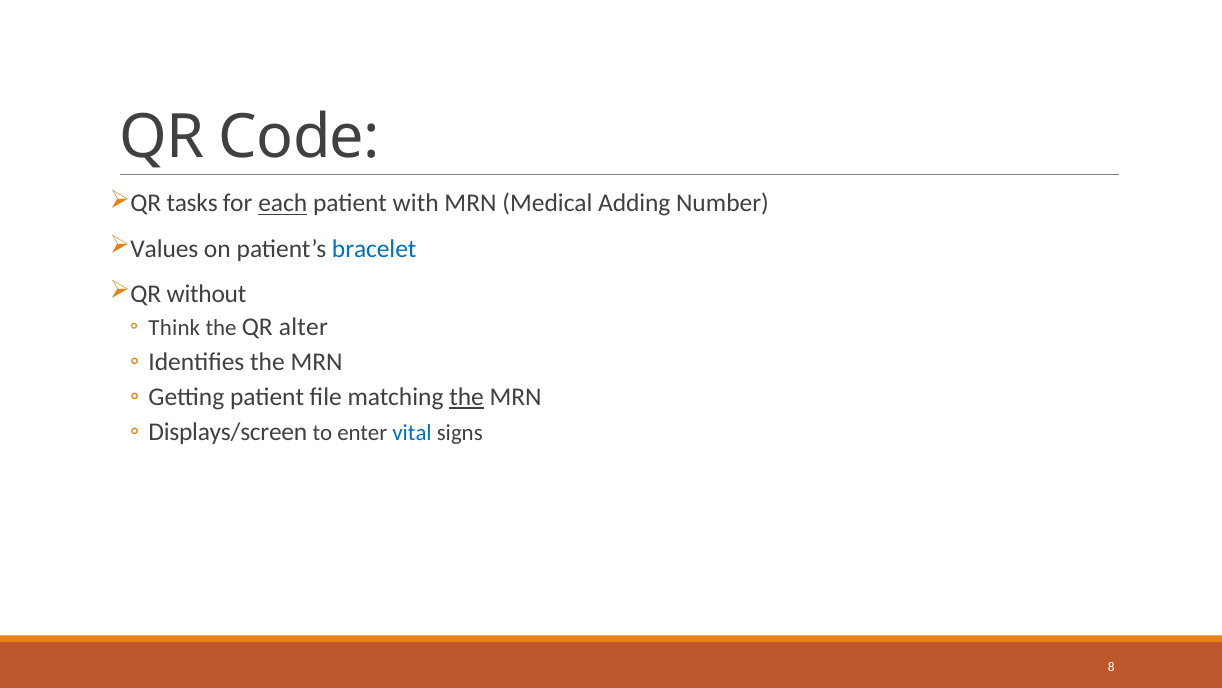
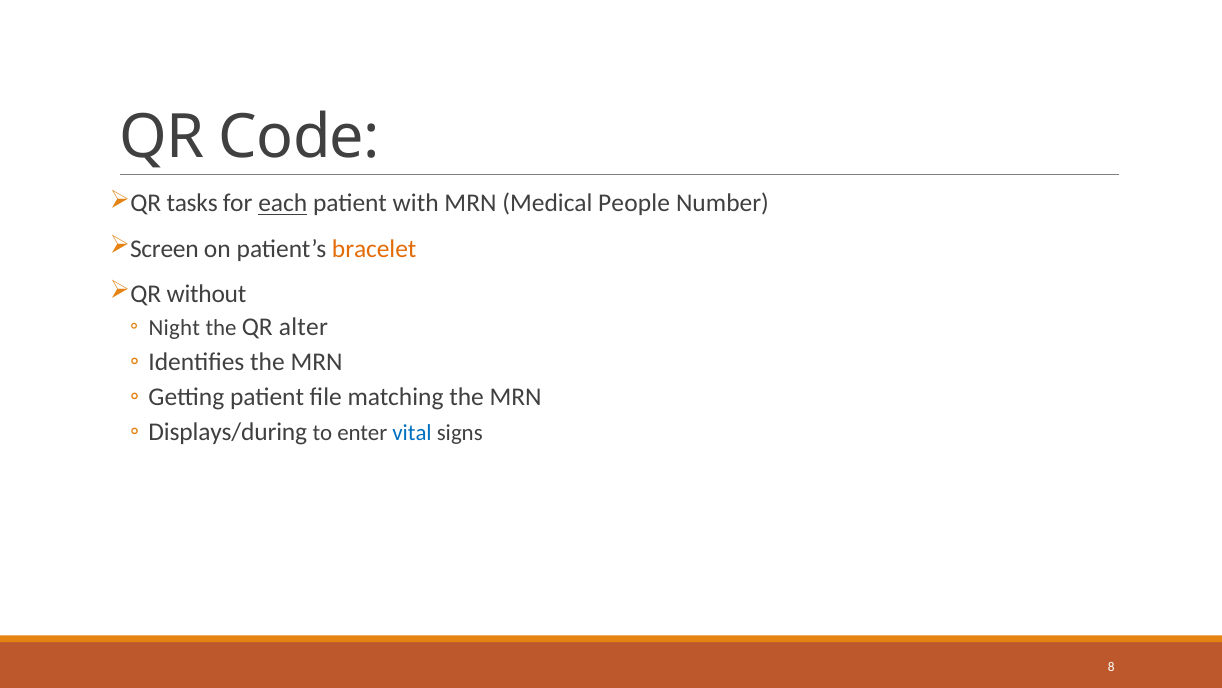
Adding: Adding -> People
Values: Values -> Screen
bracelet colour: blue -> orange
Think: Think -> Night
the at (467, 397) underline: present -> none
Displays/screen: Displays/screen -> Displays/during
